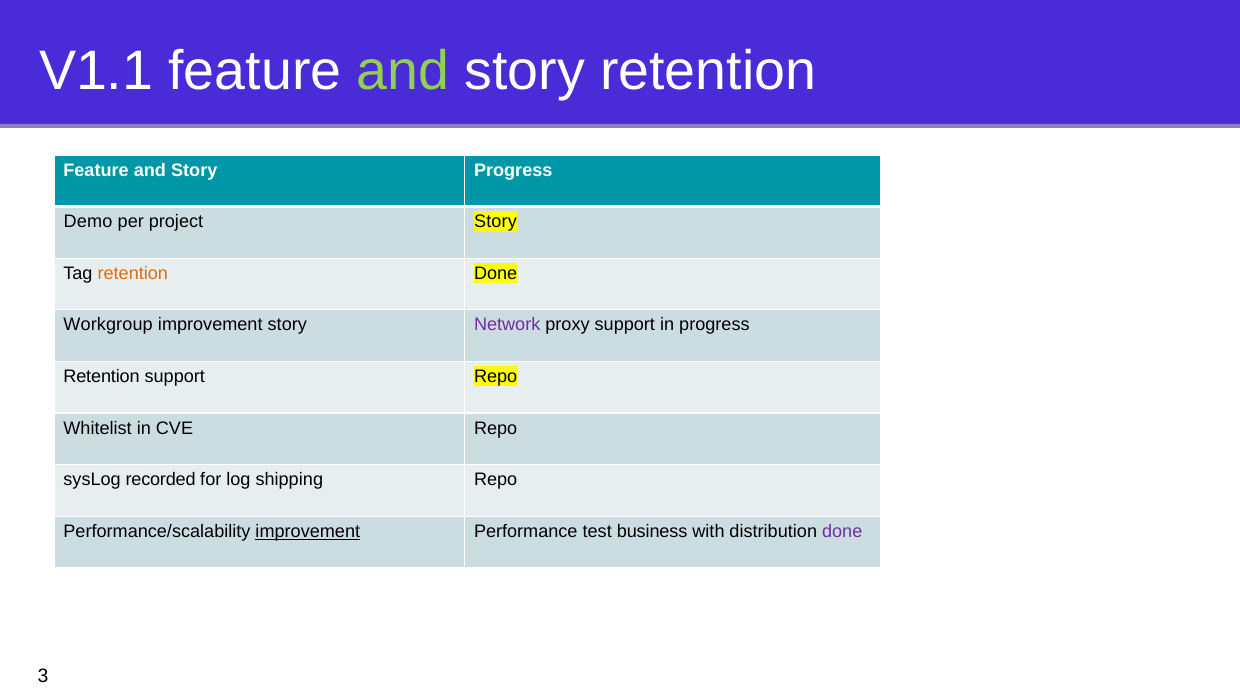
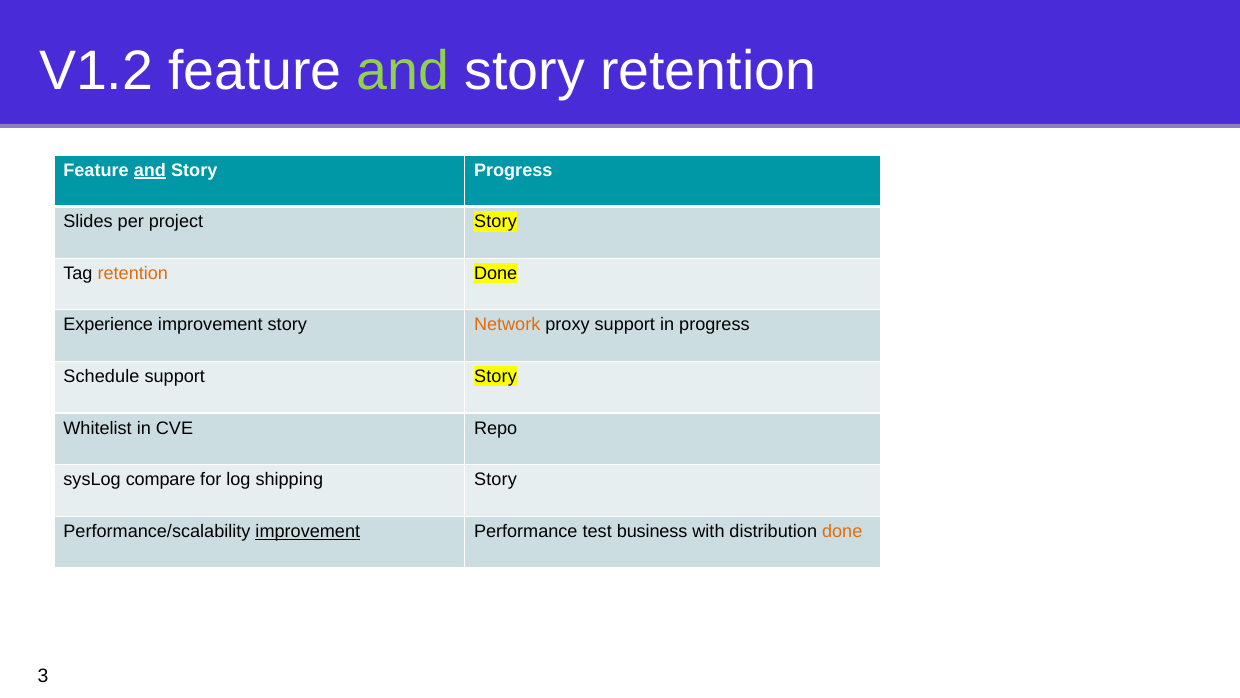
V1.1: V1.1 -> V1.2
and at (150, 170) underline: none -> present
Demo: Demo -> Slides
Workgroup: Workgroup -> Experience
Network colour: purple -> orange
Retention at (102, 376): Retention -> Schedule
support Repo: Repo -> Story
recorded: recorded -> compare
shipping Repo: Repo -> Story
done at (842, 531) colour: purple -> orange
